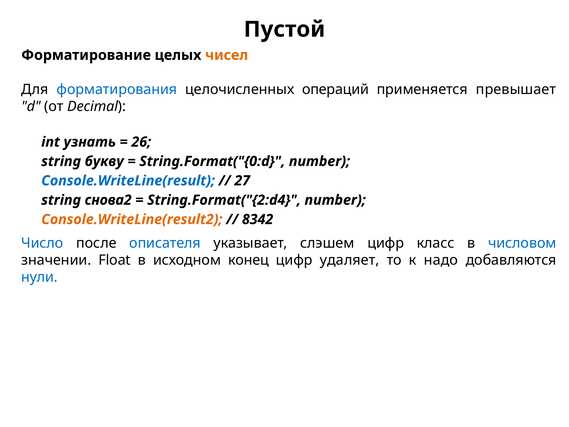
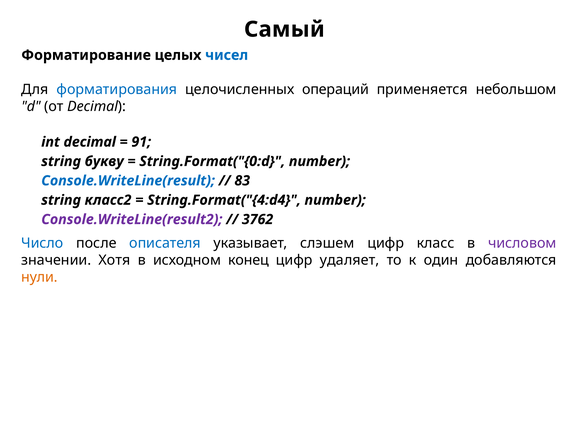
Пустой: Пустой -> Самый
чисел colour: orange -> blue
превышает: превышает -> небольшом
int узнать: узнать -> decimal
26: 26 -> 91
27: 27 -> 83
снова2: снова2 -> класс2
String.Format("{2:d4: String.Format("{2:d4 -> String.Format("{4:d4
Console.WriteLine(result2 colour: orange -> purple
8342: 8342 -> 3762
числовом colour: blue -> purple
Float: Float -> Хотя
надо: надо -> один
нули colour: blue -> orange
